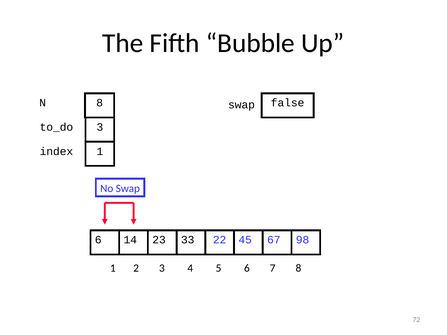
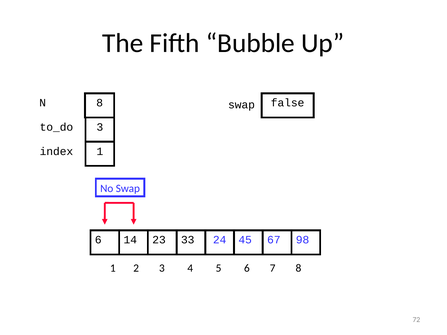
22: 22 -> 24
